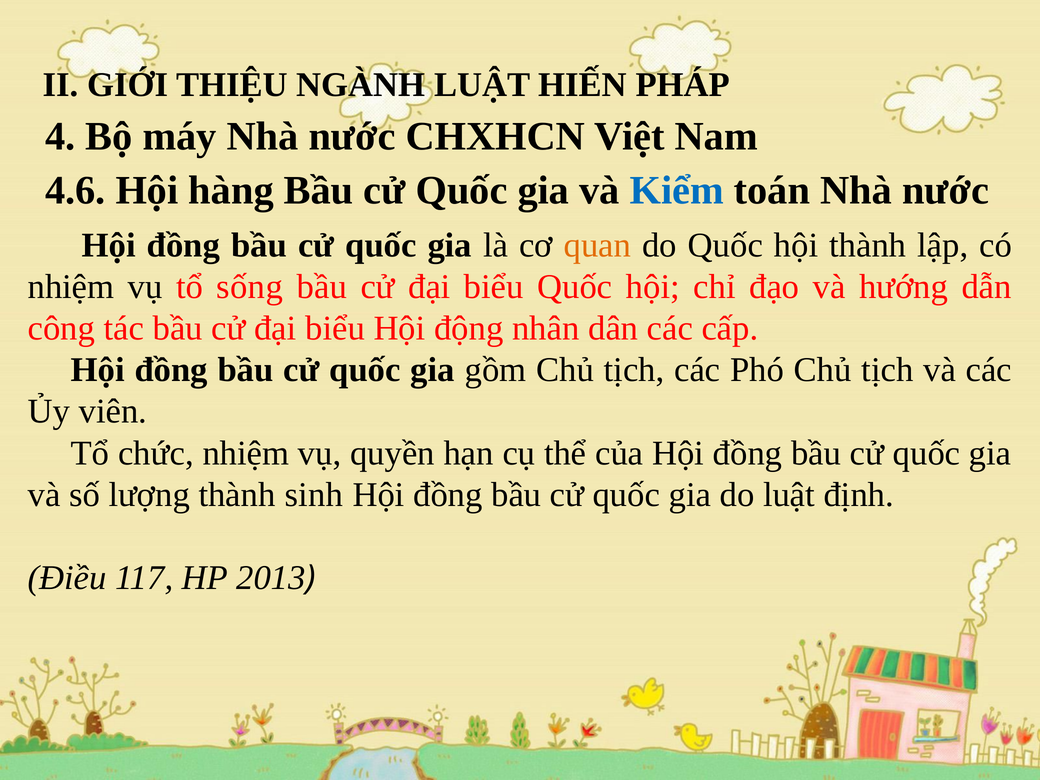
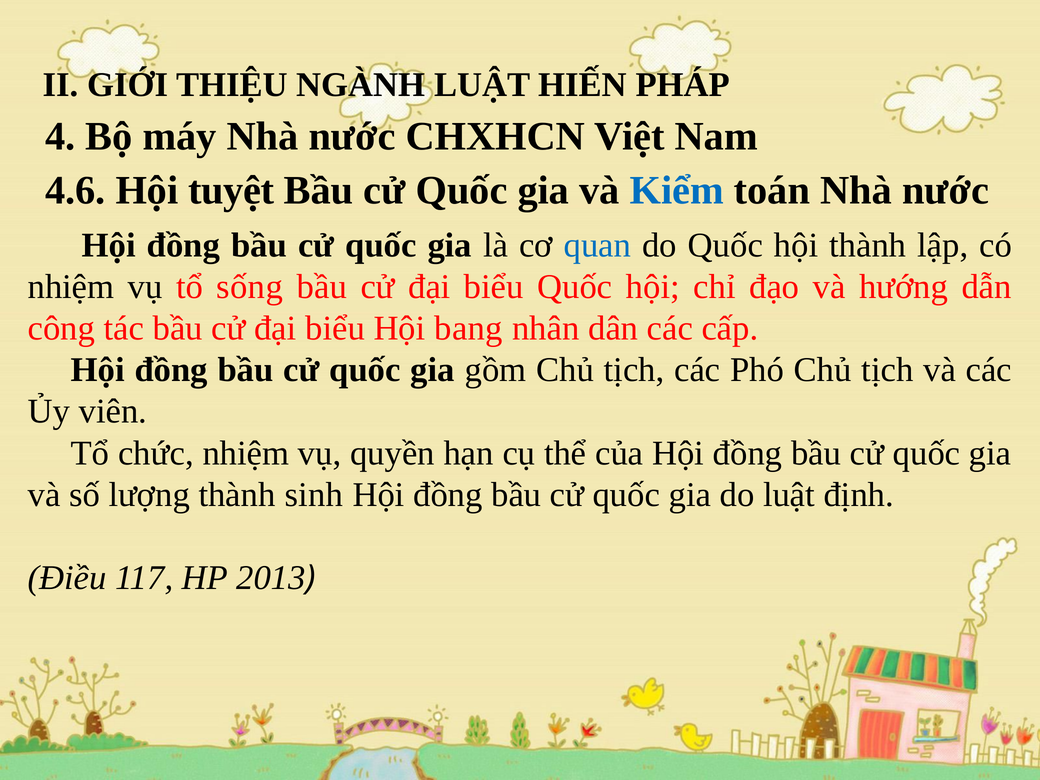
hàng: hàng -> tuyệt
quan colour: orange -> blue
động: động -> bang
